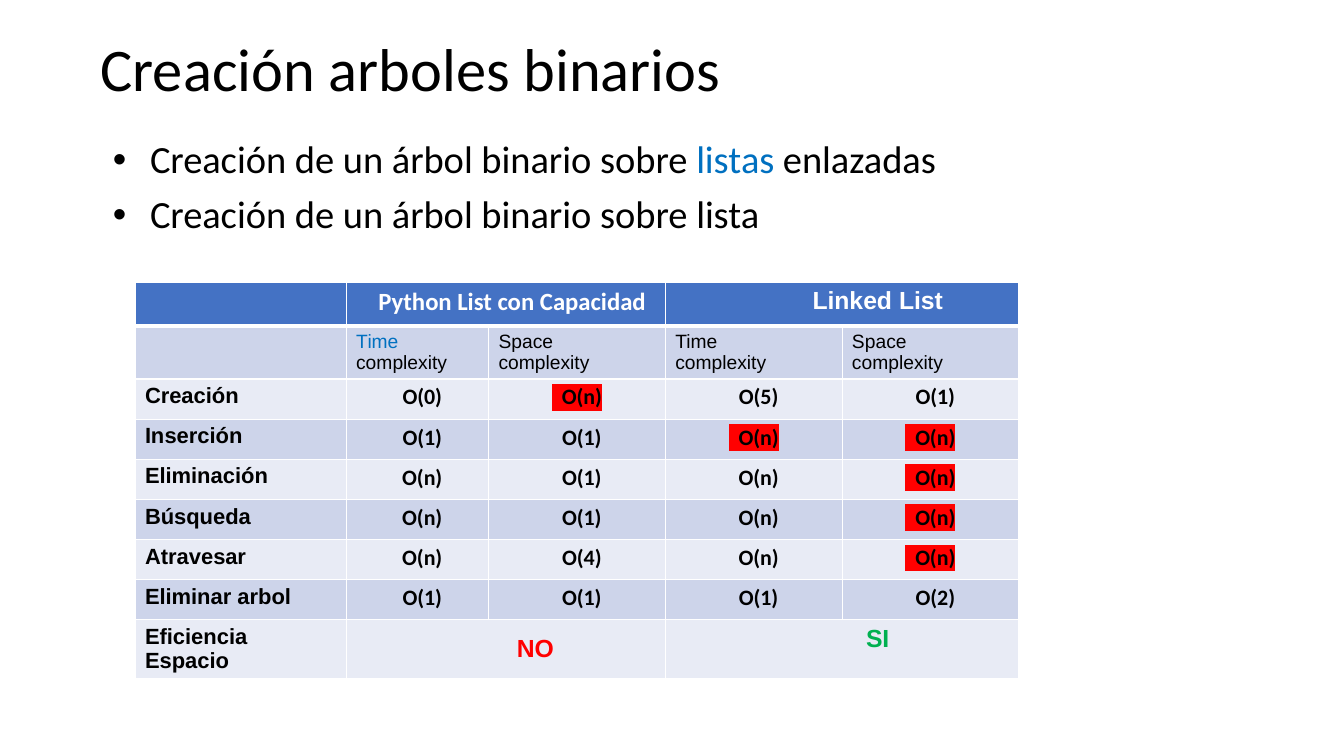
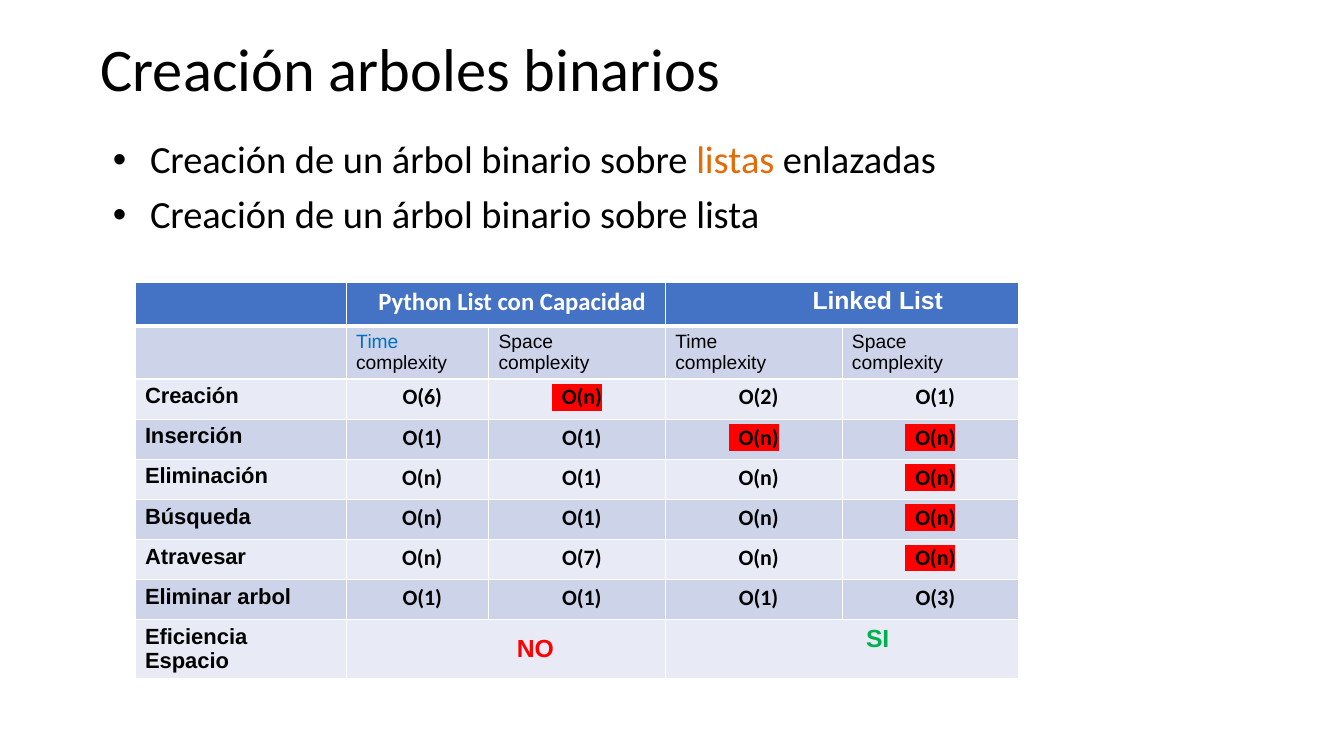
listas colour: blue -> orange
O(0: O(0 -> O(6
O(5: O(5 -> O(2
O(4: O(4 -> O(7
O(2: O(2 -> O(3
